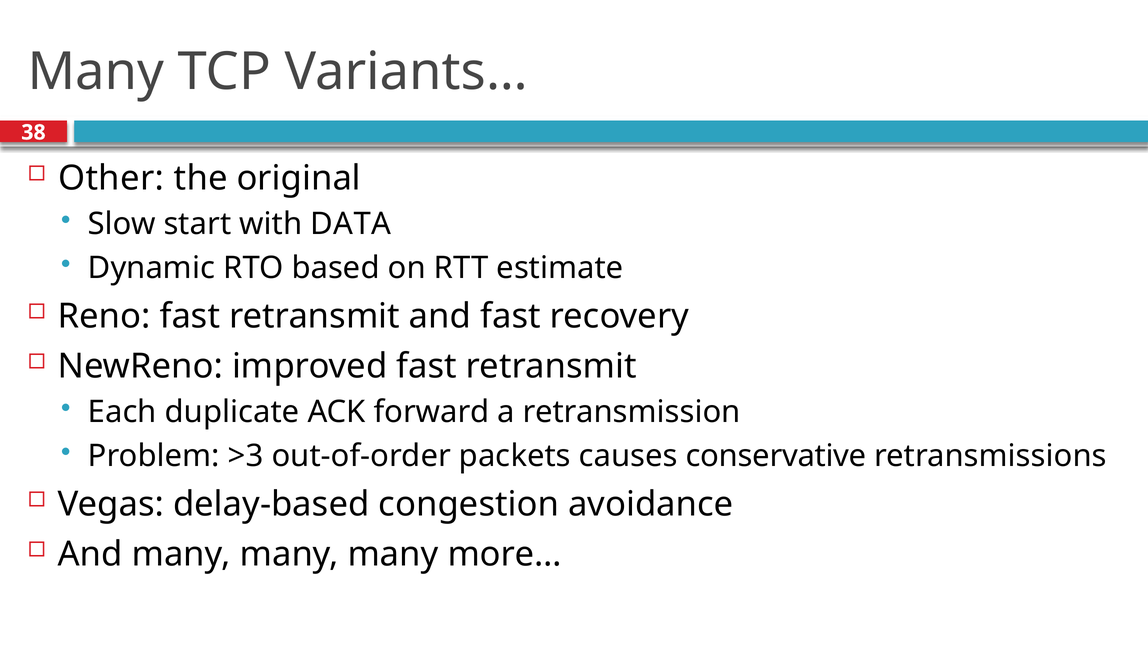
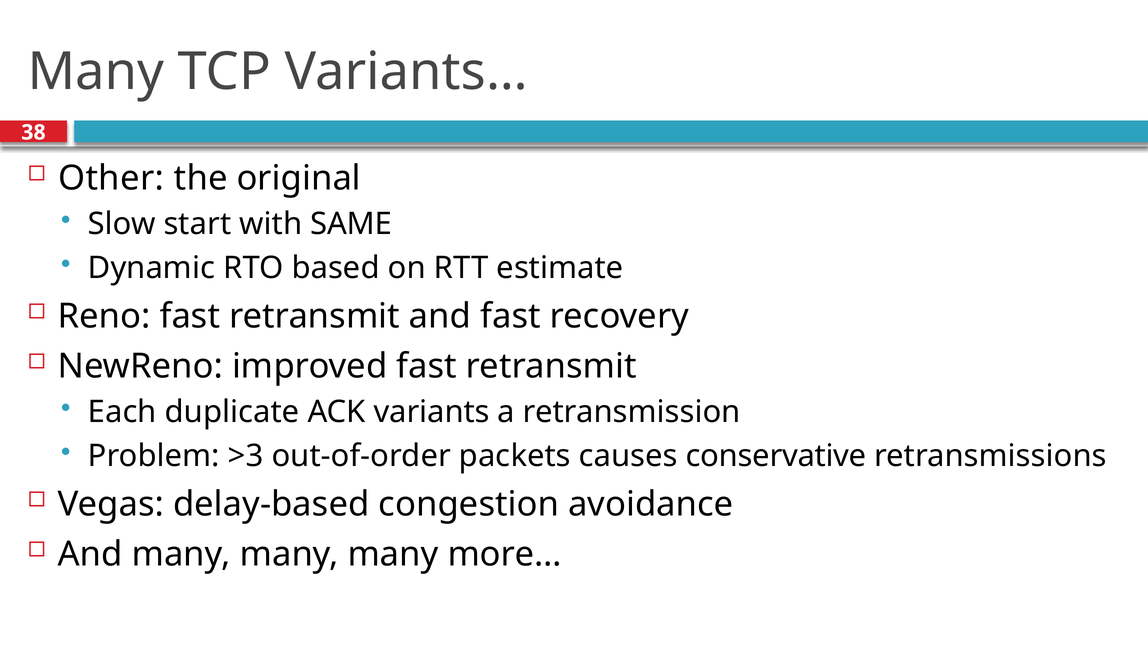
DATA: DATA -> SAME
forward: forward -> variants
